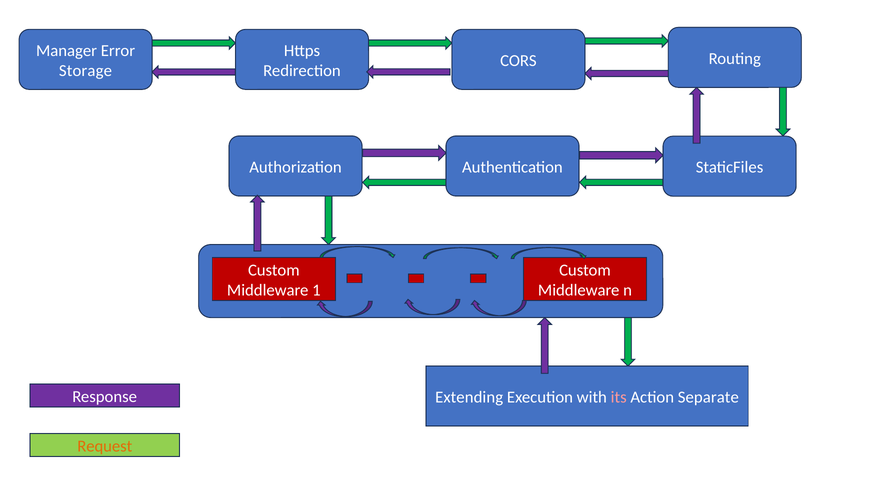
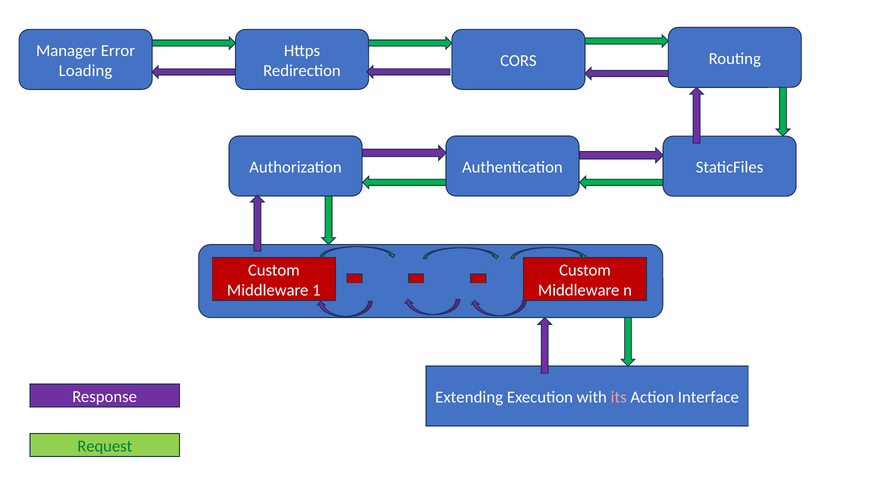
Storage: Storage -> Loading
Separate: Separate -> Interface
Request colour: orange -> green
